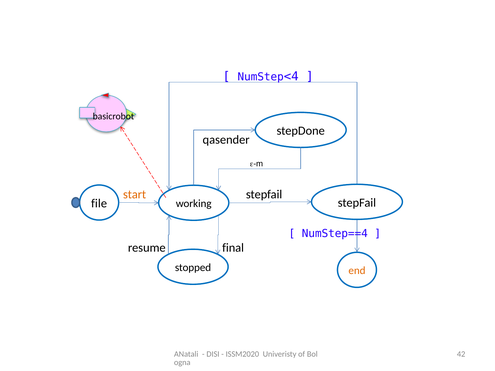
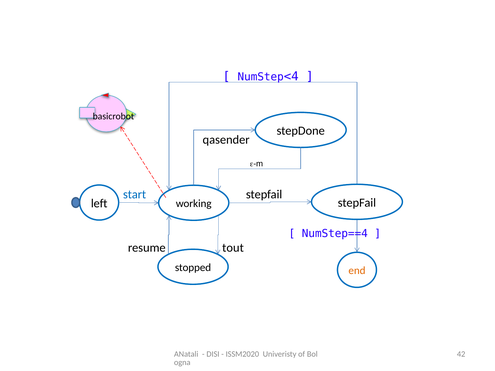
start colour: orange -> blue
file: file -> left
final: final -> tout
